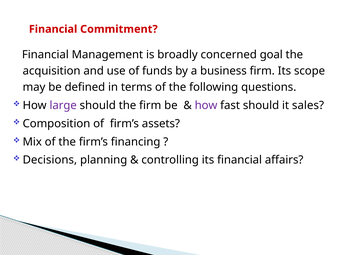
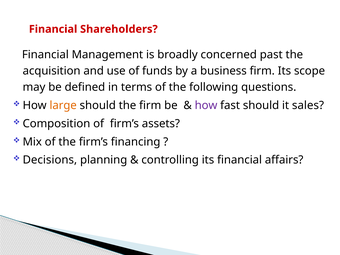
Commitment: Commitment -> Shareholders
goal: goal -> past
large colour: purple -> orange
